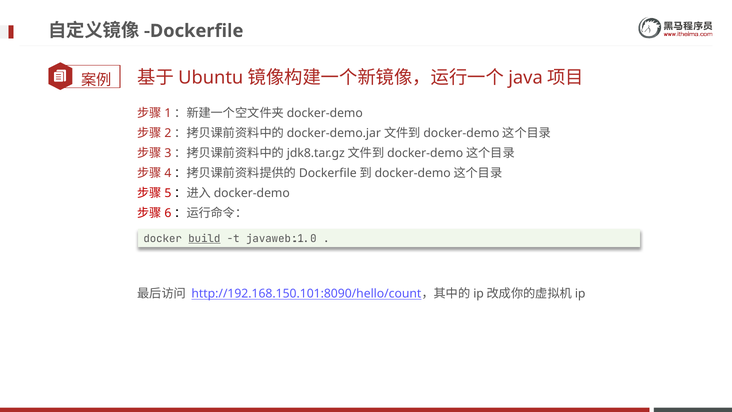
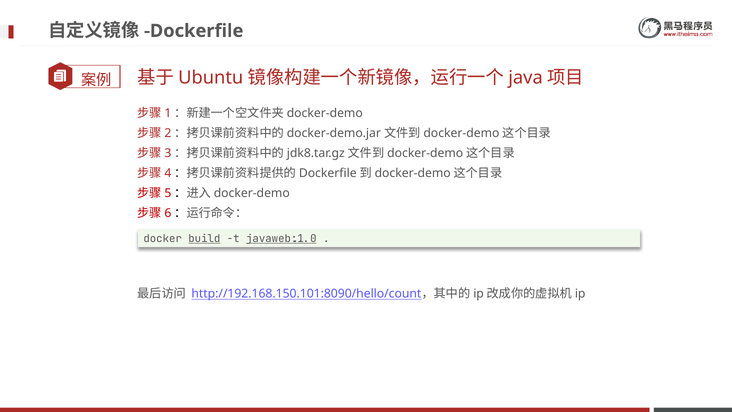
javaweb:1.0 underline: none -> present
